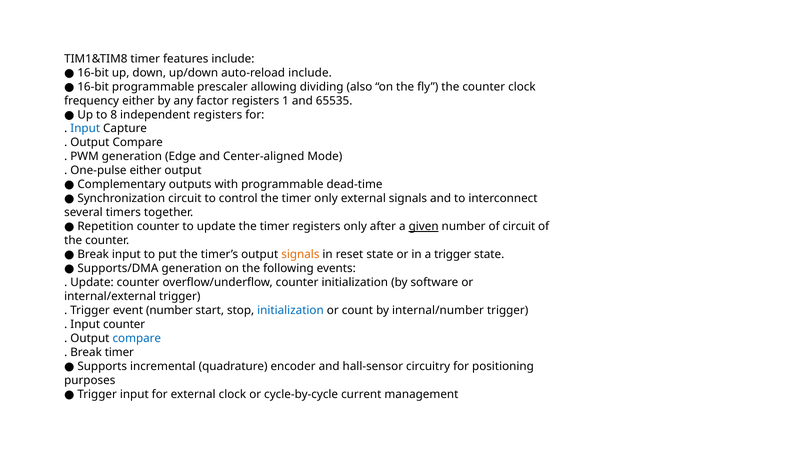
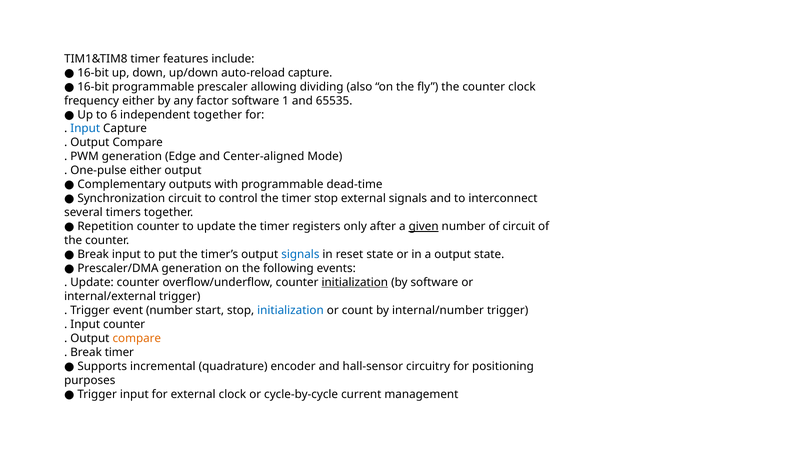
auto-reload include: include -> capture
factor registers: registers -> software
8: 8 -> 6
independent registers: registers -> together
timer only: only -> stop
signals at (300, 255) colour: orange -> blue
a trigger: trigger -> output
Supports/DMA: Supports/DMA -> Prescaler/DMA
initialization at (355, 283) underline: none -> present
compare at (137, 339) colour: blue -> orange
